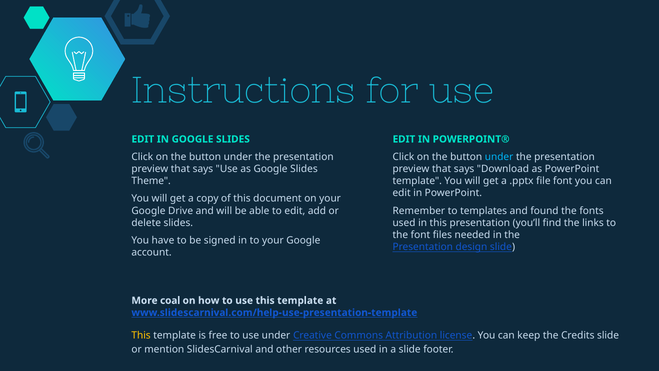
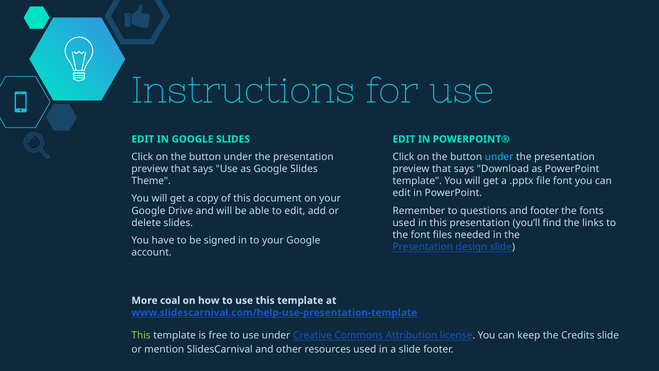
templates: templates -> questions
and found: found -> footer
This at (141, 335) colour: yellow -> light green
